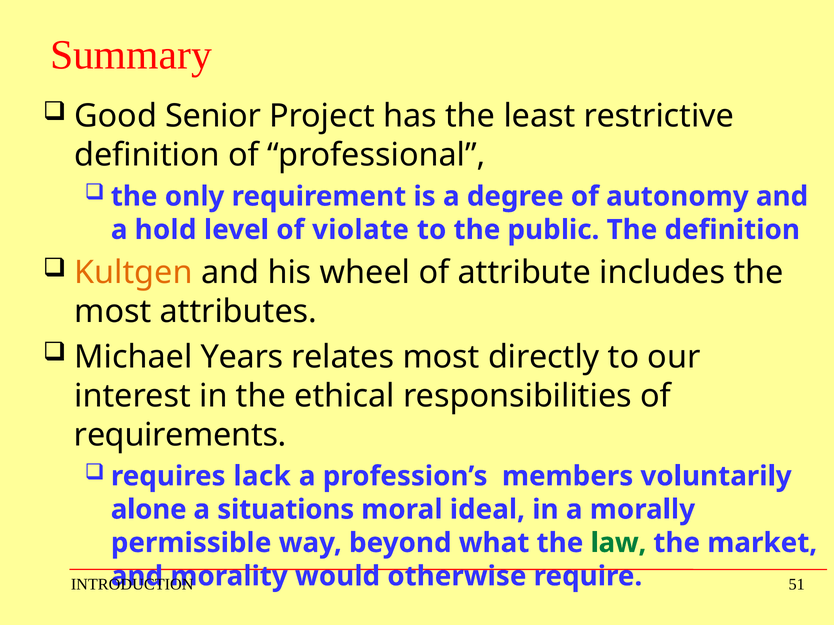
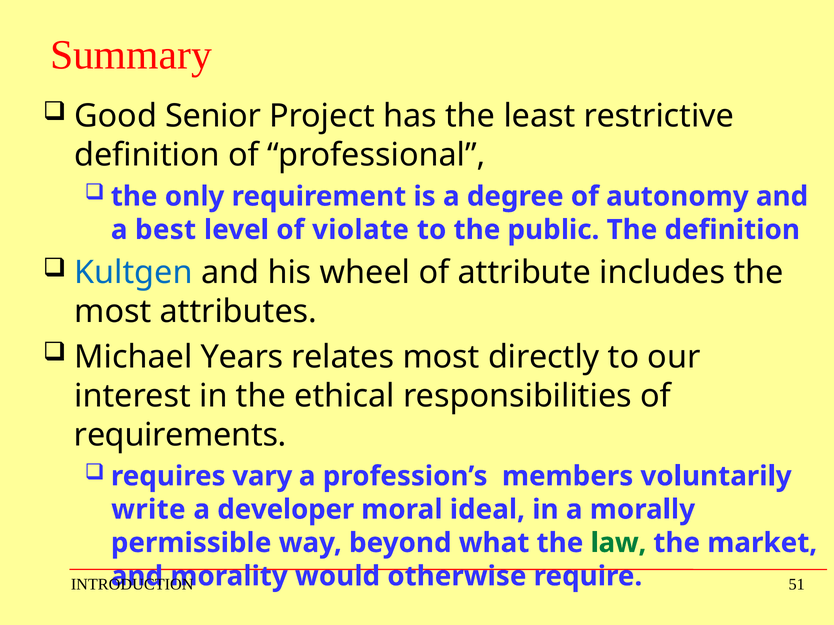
hold: hold -> best
Kultgen colour: orange -> blue
lack: lack -> vary
alone: alone -> write
situations: situations -> developer
